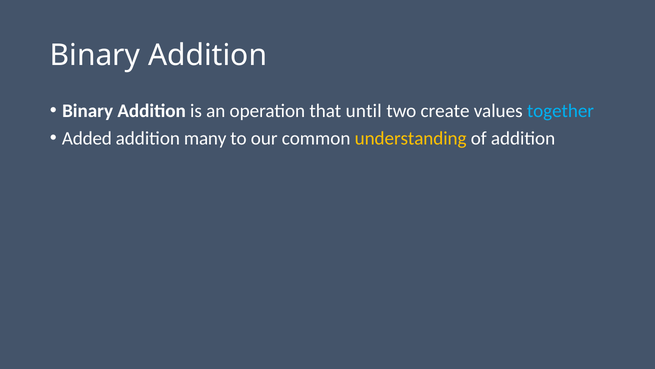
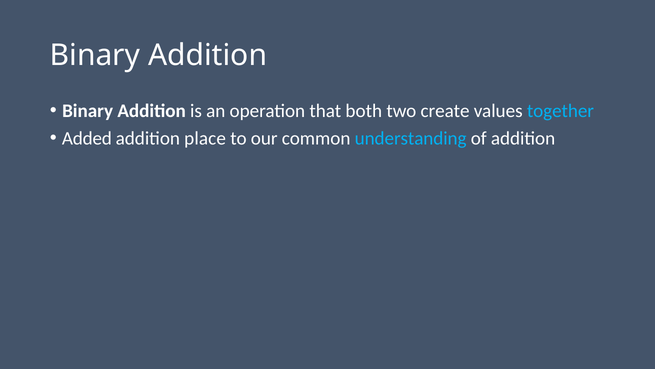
until: until -> both
many: many -> place
understanding colour: yellow -> light blue
